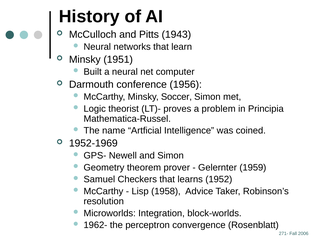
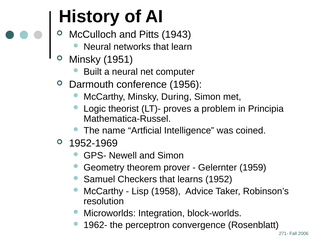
Soccer: Soccer -> During
